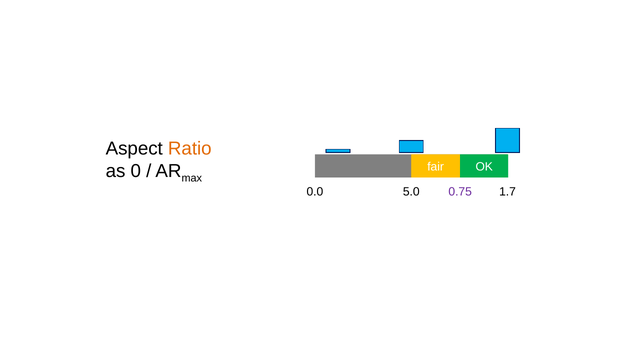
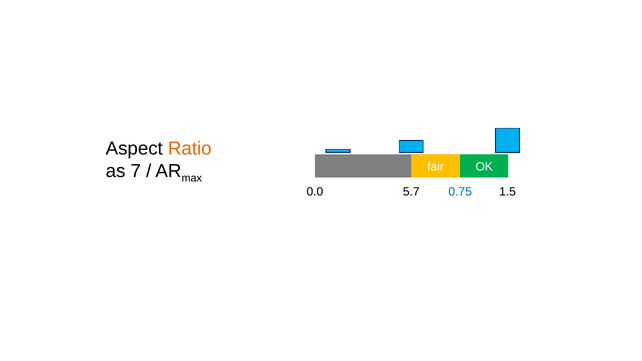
0: 0 -> 7
5.0: 5.0 -> 5.7
0.75 colour: purple -> blue
1.7: 1.7 -> 1.5
